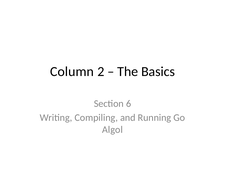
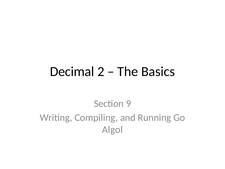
Column: Column -> Decimal
6: 6 -> 9
